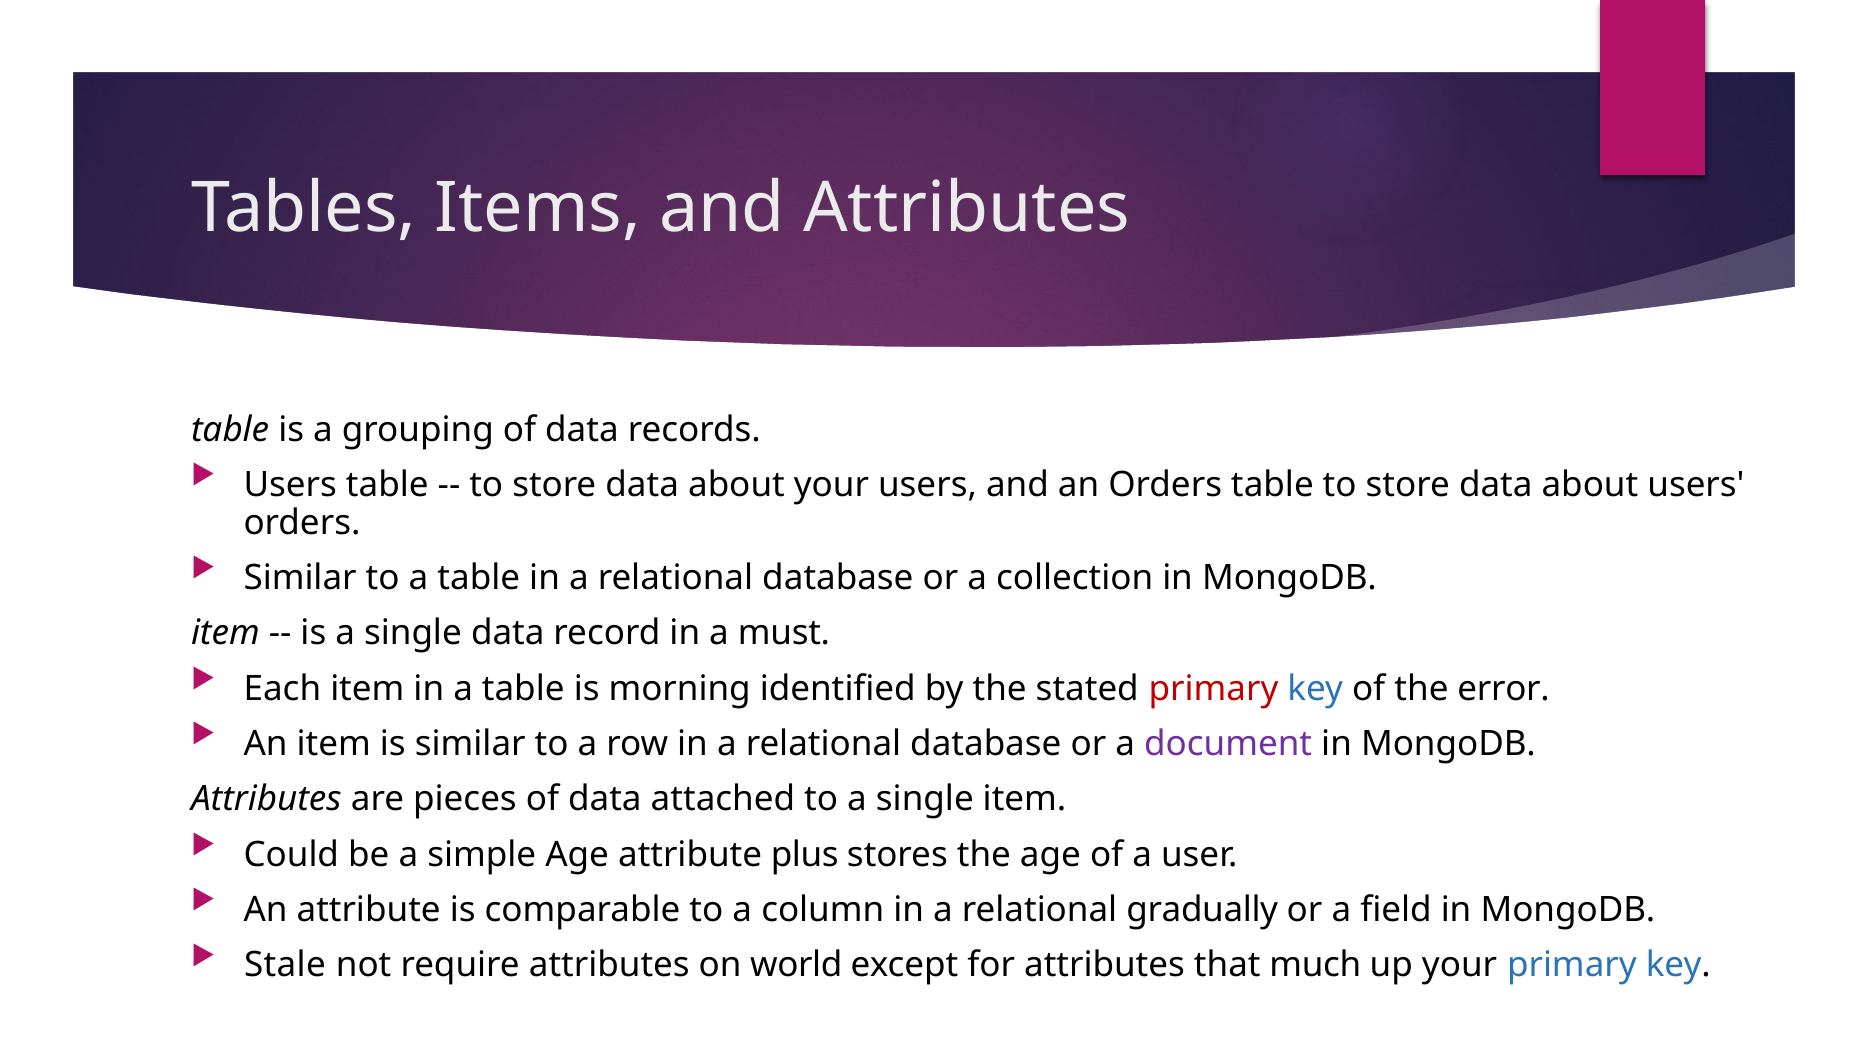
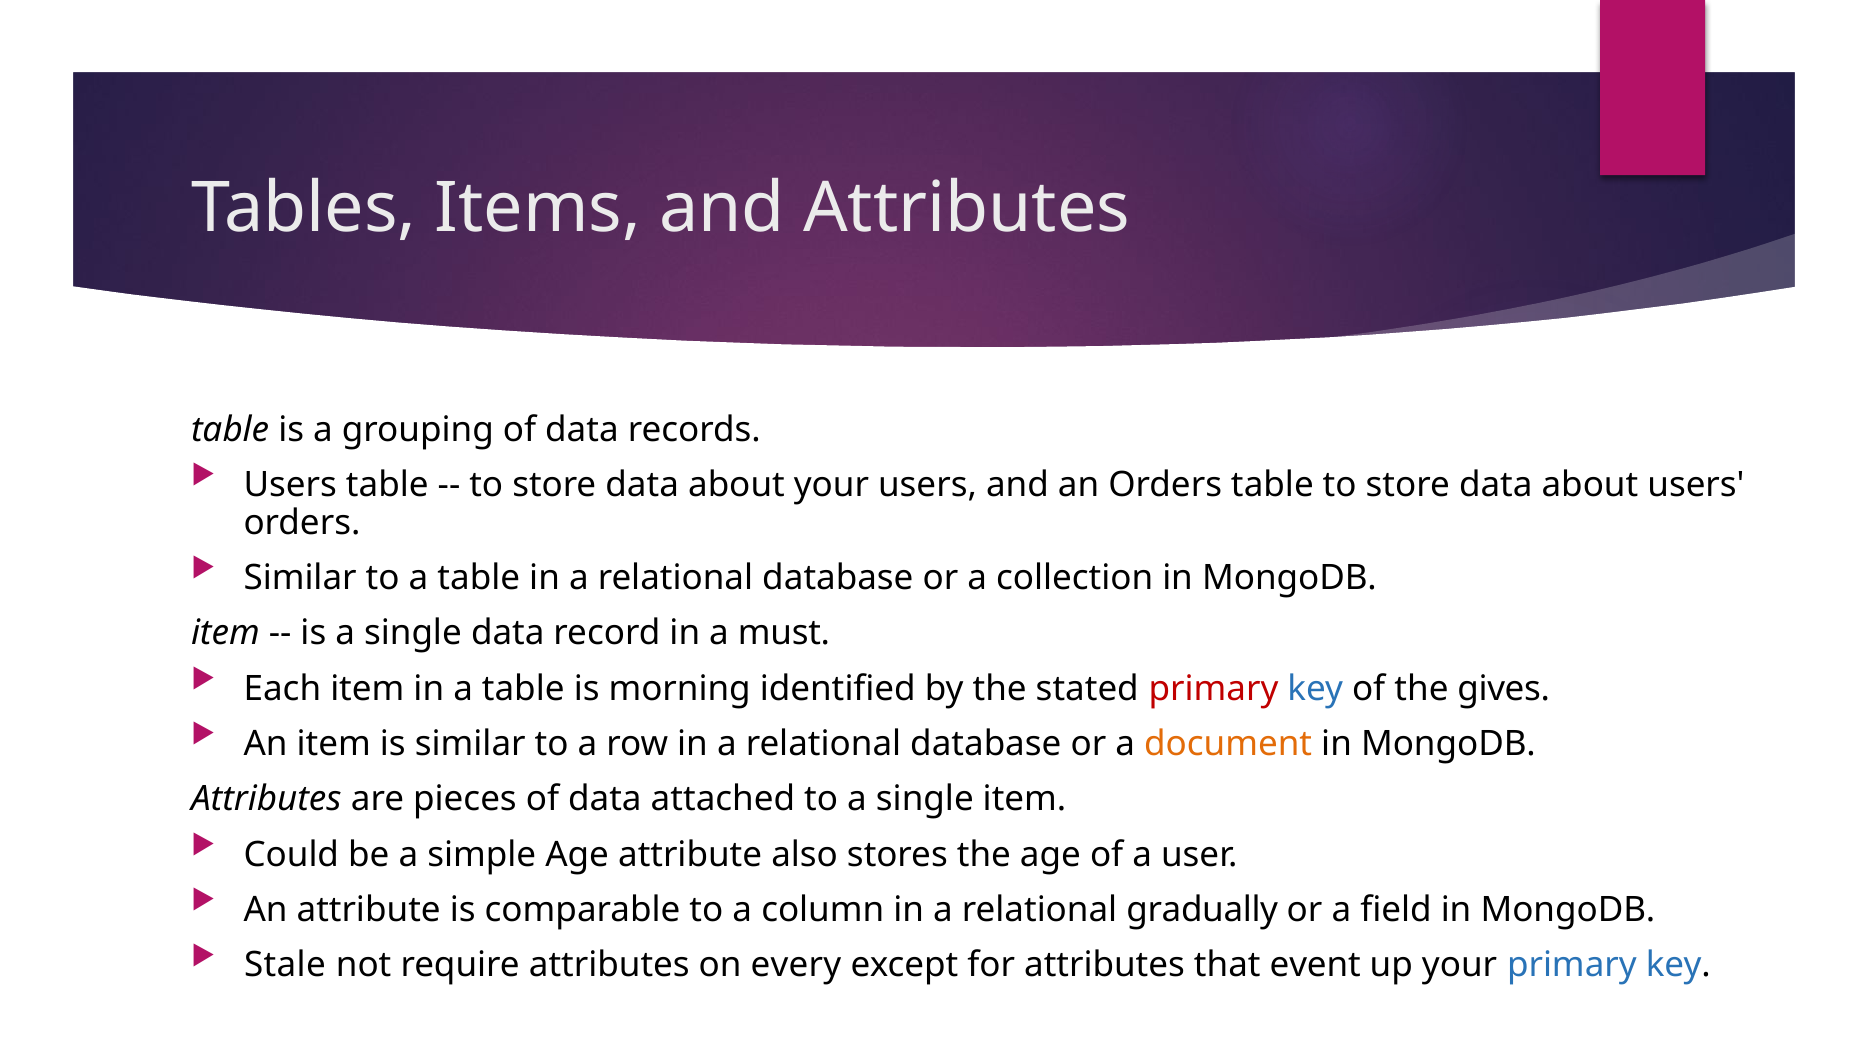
error: error -> gives
document colour: purple -> orange
plus: plus -> also
world: world -> every
much: much -> event
